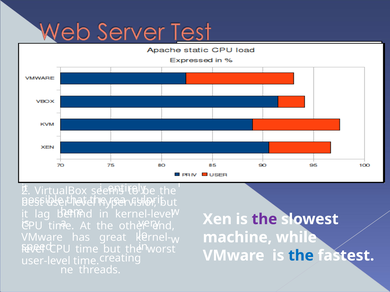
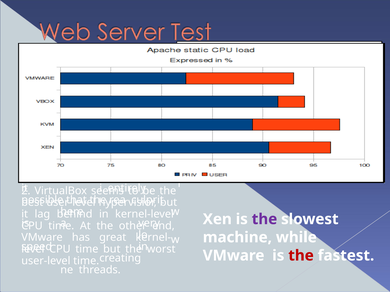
the at (301, 256) colour: blue -> red
